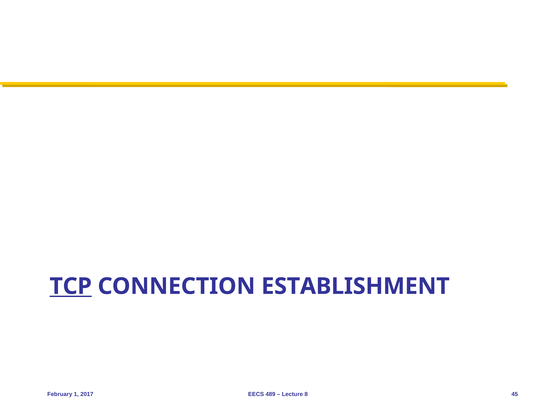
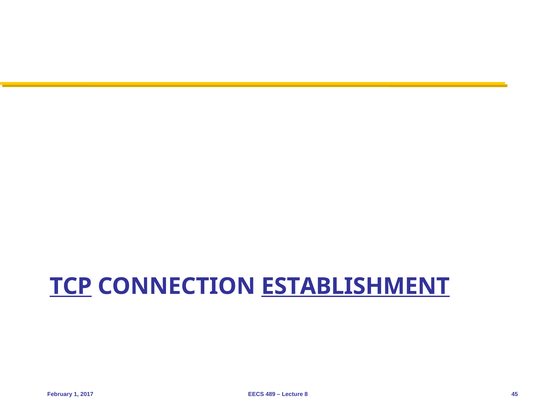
ESTABLISHMENT underline: none -> present
